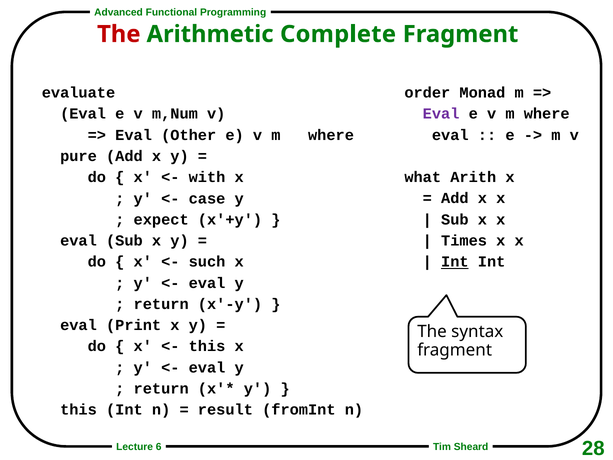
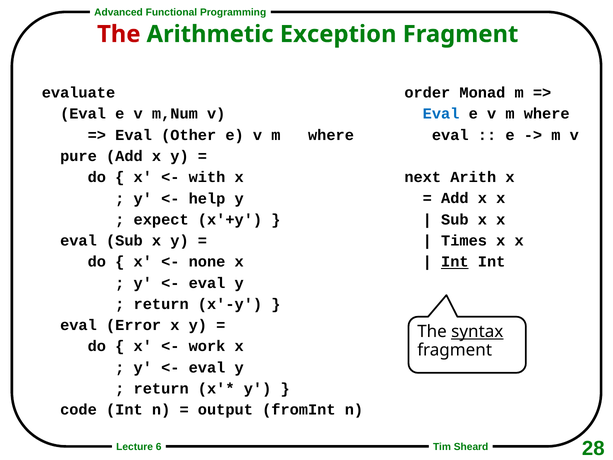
Complete: Complete -> Exception
Eval at (441, 114) colour: purple -> blue
what: what -> next
case: case -> help
such: such -> none
Print: Print -> Error
syntax underline: none -> present
this at (207, 346): this -> work
this at (78, 410): this -> code
result: result -> output
